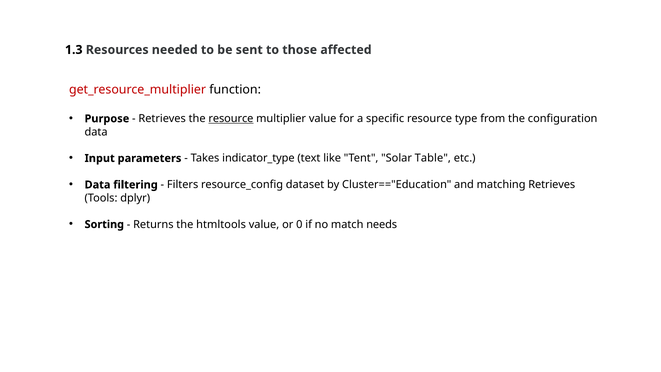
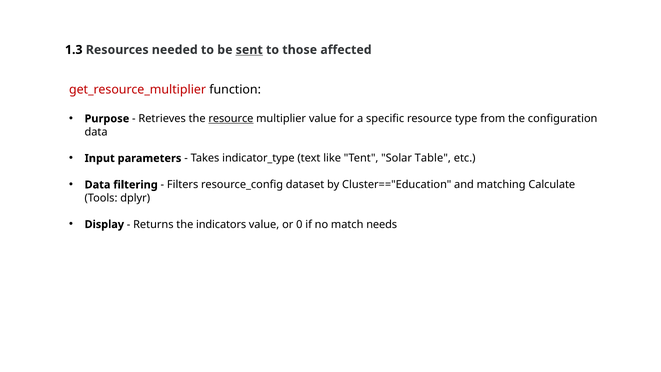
sent underline: none -> present
matching Retrieves: Retrieves -> Calculate
Sorting: Sorting -> Display
htmltools: htmltools -> indicators
